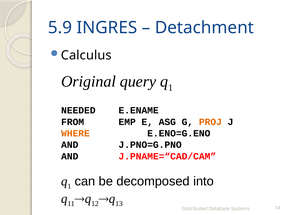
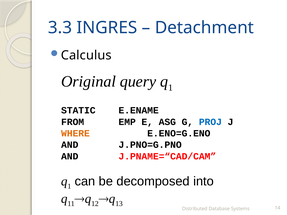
5.9: 5.9 -> 3.3
NEEDED: NEEDED -> STATIC
PROJ colour: orange -> blue
